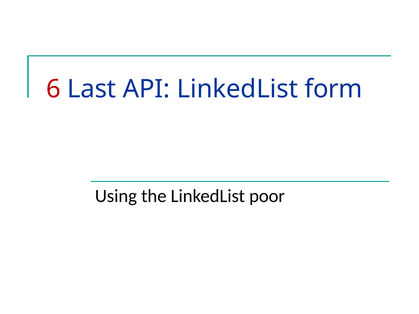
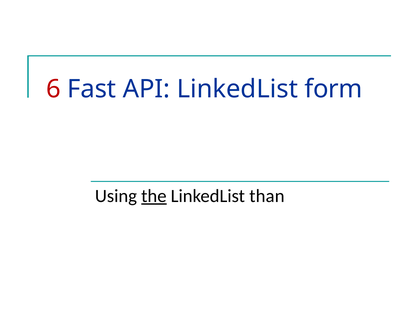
Last: Last -> Fast
the underline: none -> present
poor: poor -> than
